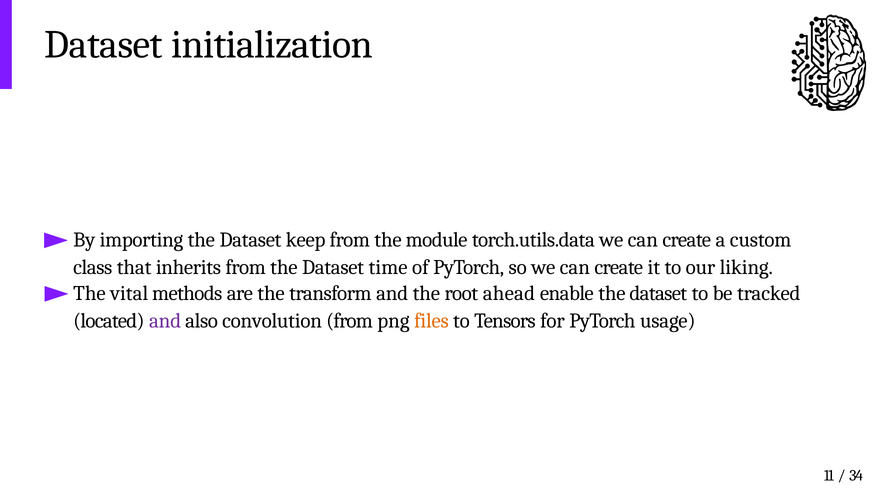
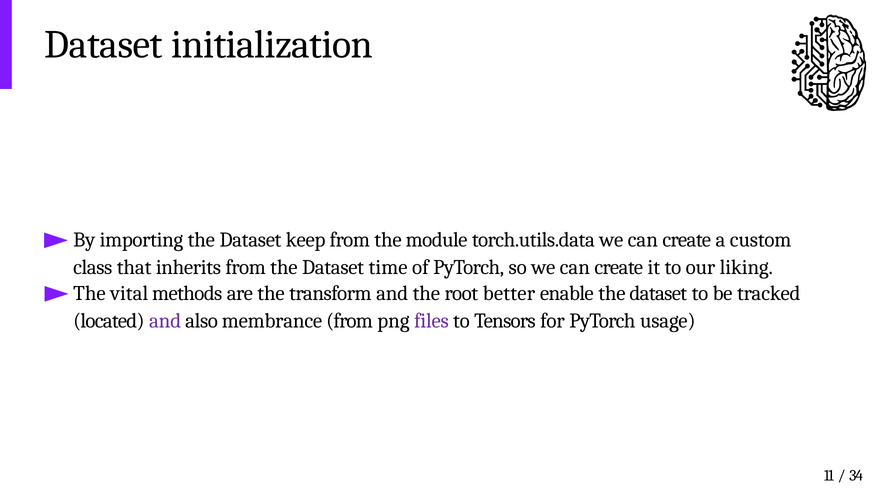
ahead: ahead -> better
convolution: convolution -> membrance
files colour: orange -> purple
